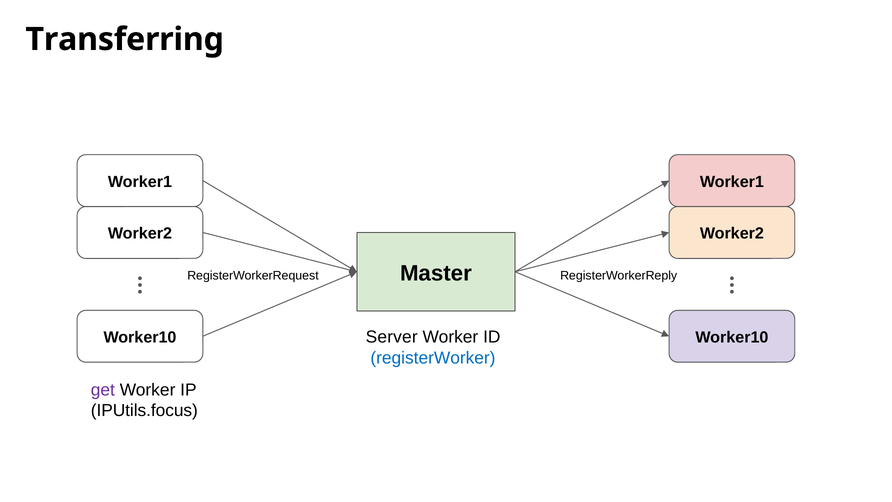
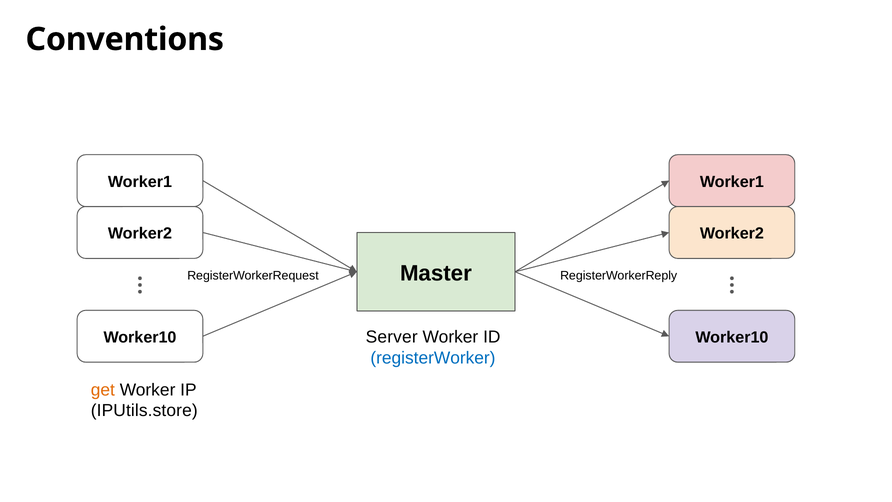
Transferring: Transferring -> Conventions
get colour: purple -> orange
IPUtils.focus: IPUtils.focus -> IPUtils.store
